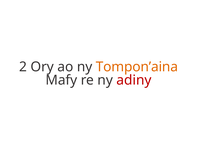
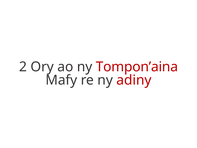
Tompon’aina colour: orange -> red
